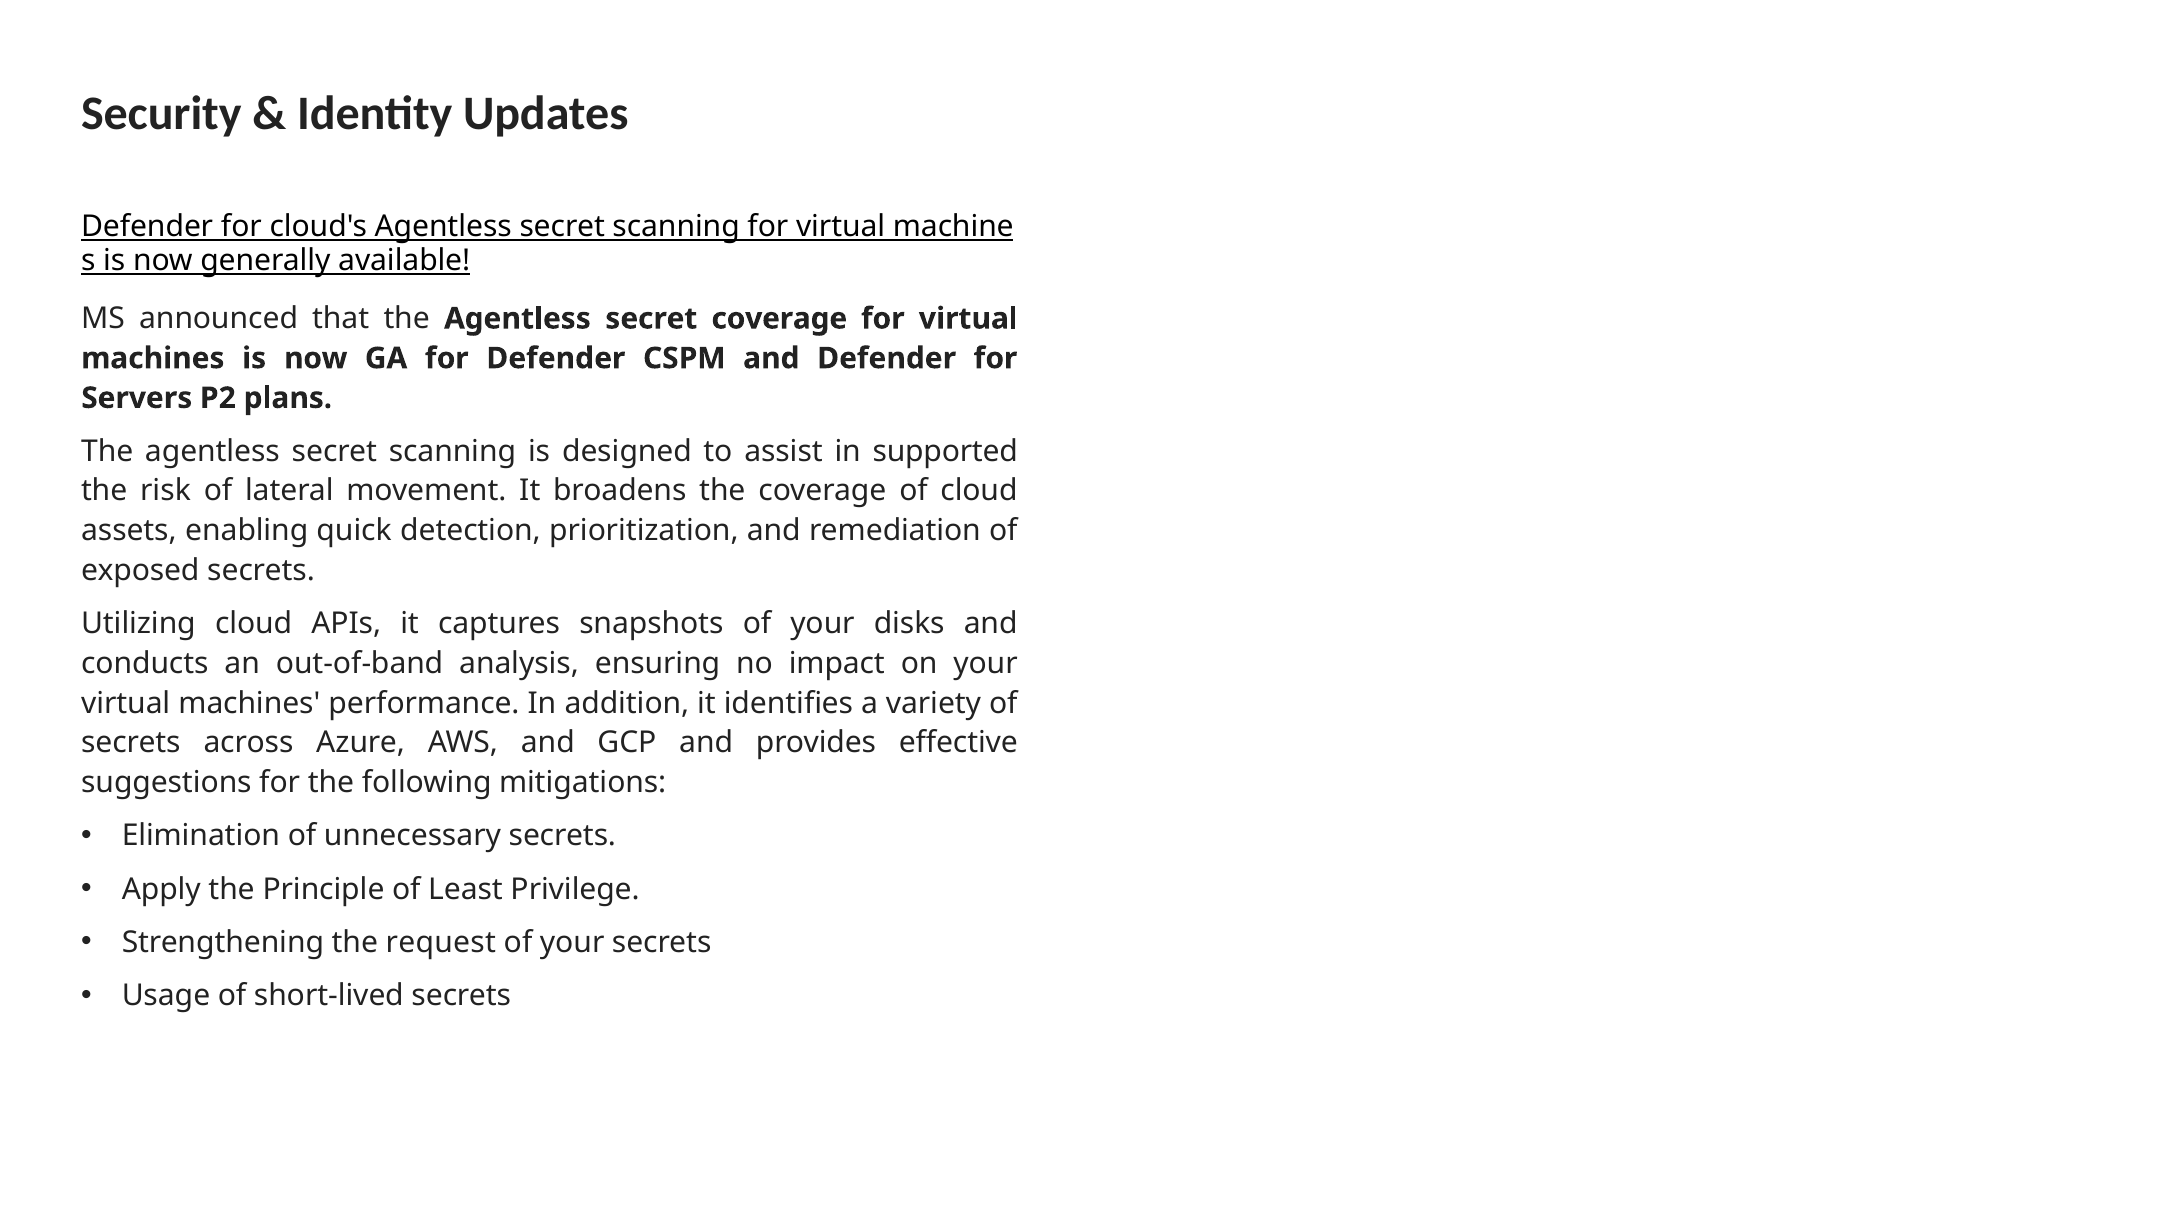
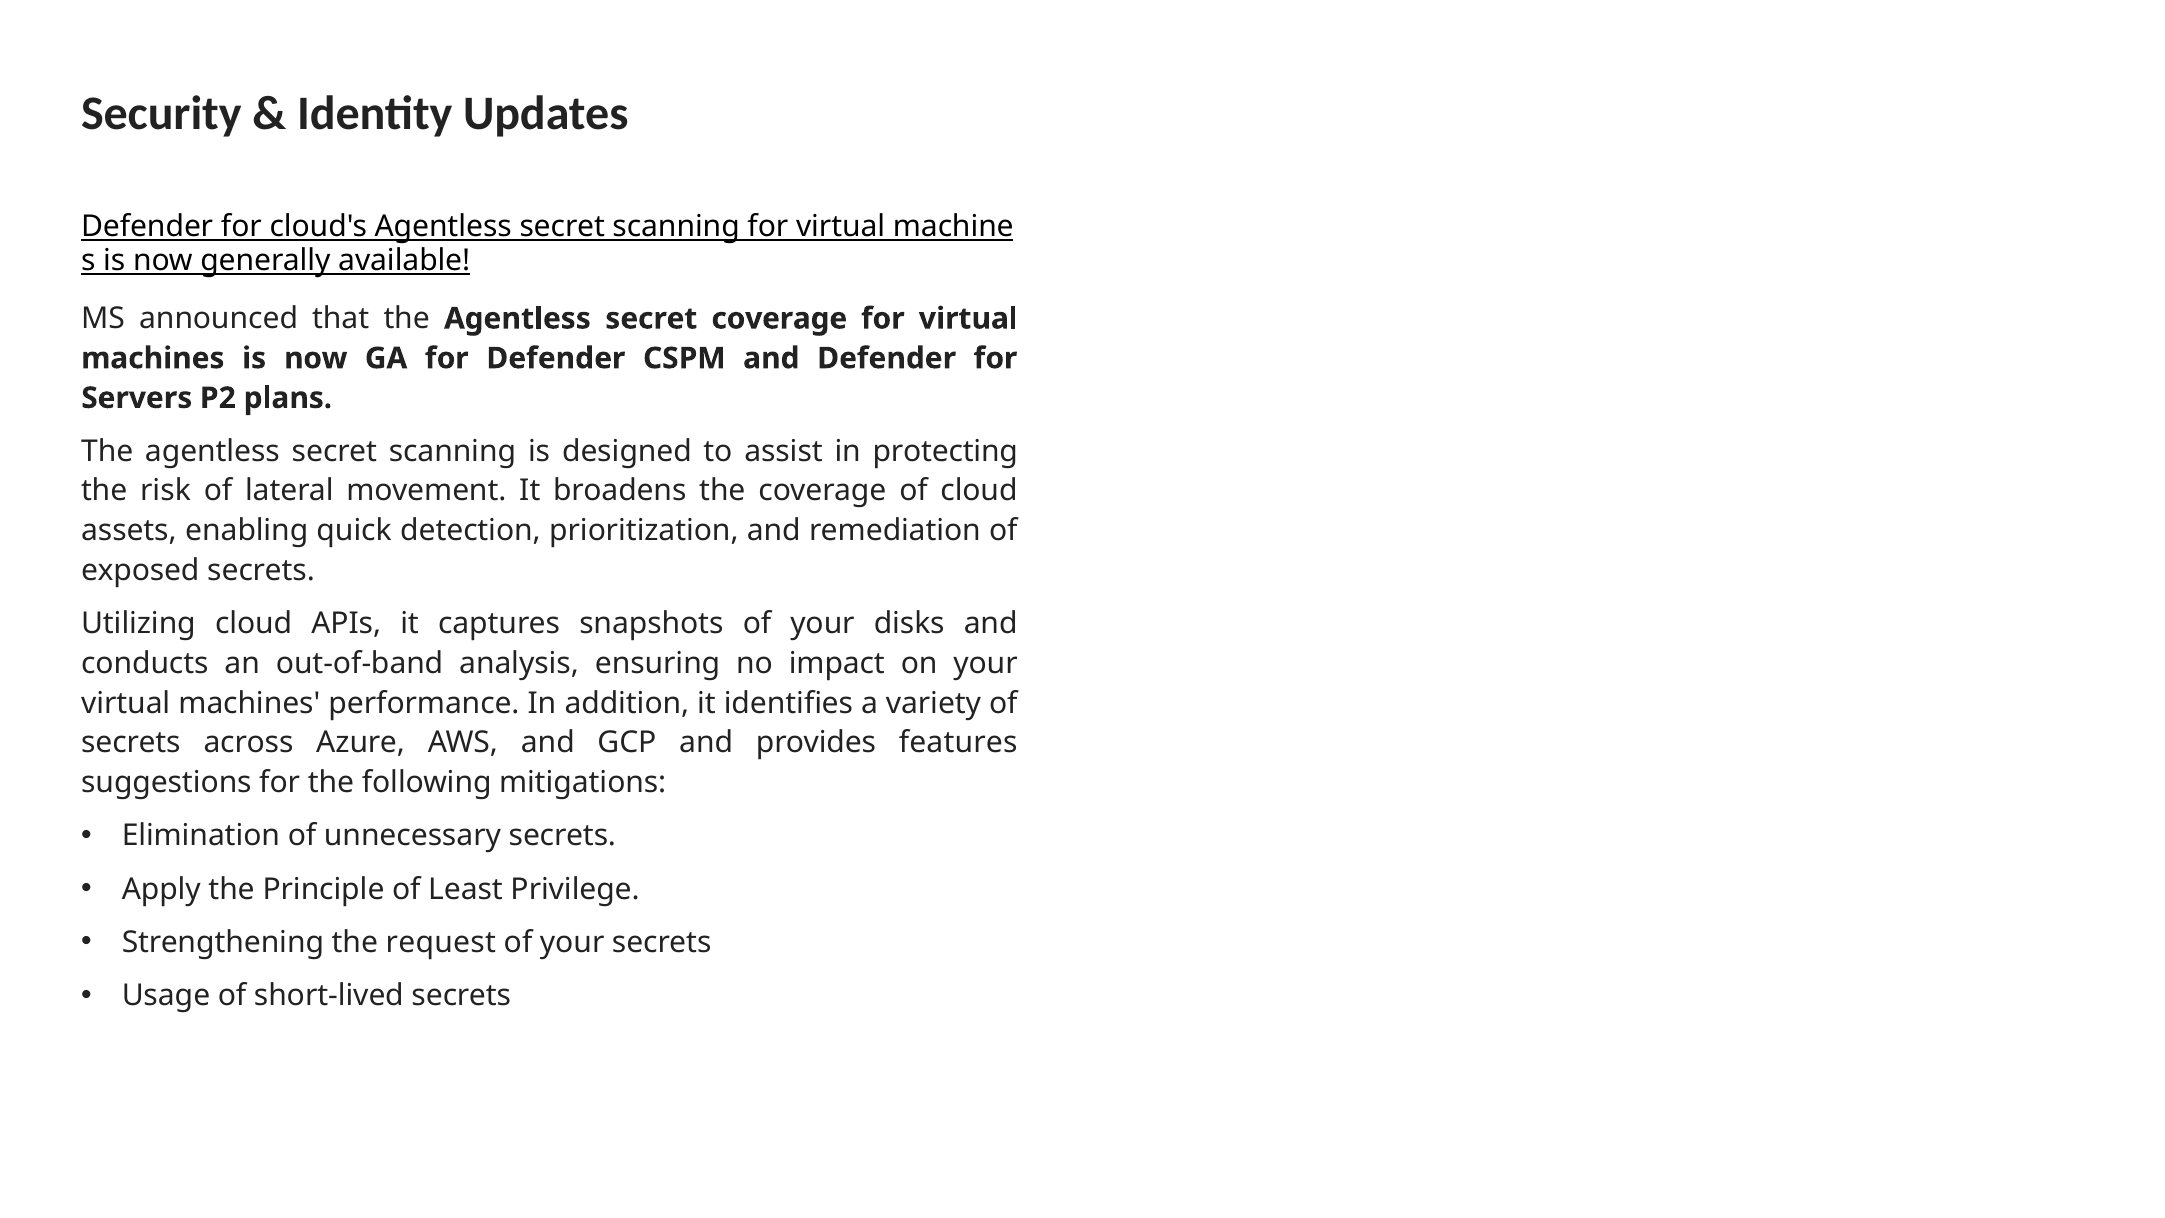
supported: supported -> protecting
effective: effective -> features
